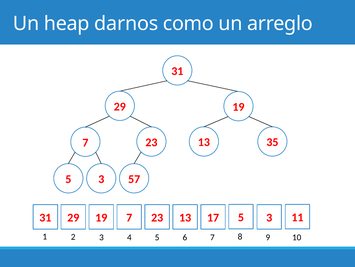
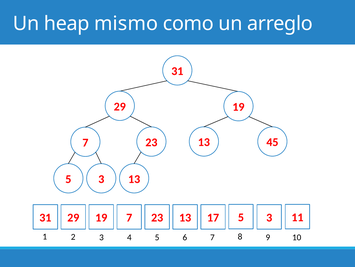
darnos: darnos -> mismo
35: 35 -> 45
3 57: 57 -> 13
